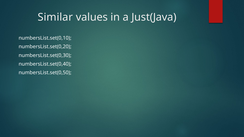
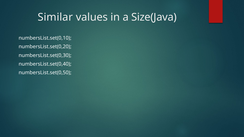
Just(Java: Just(Java -> Size(Java
